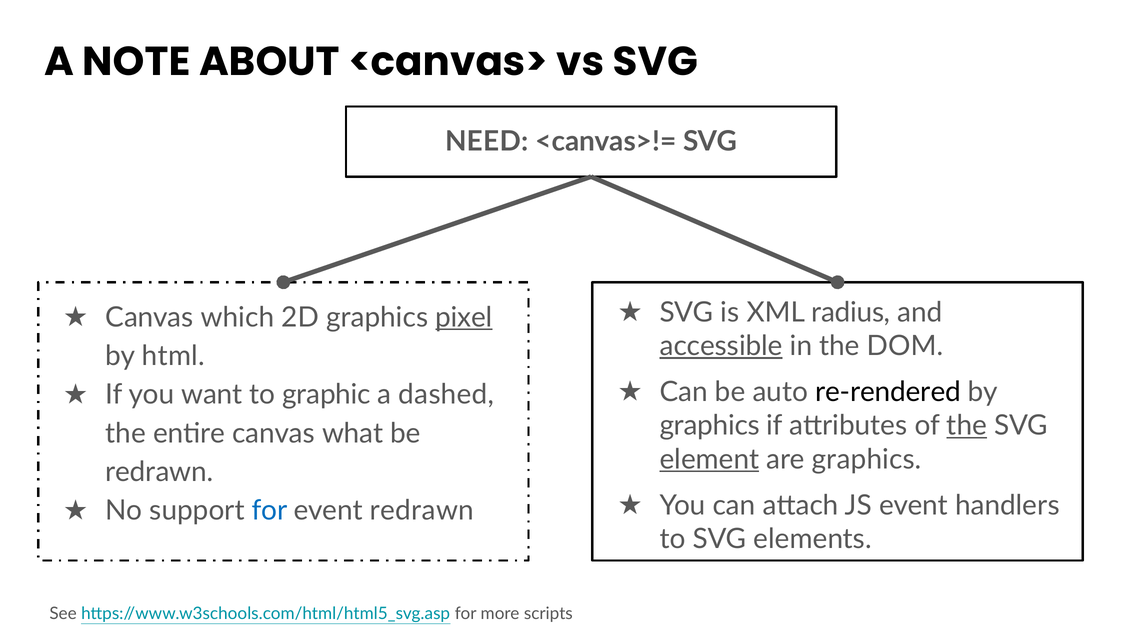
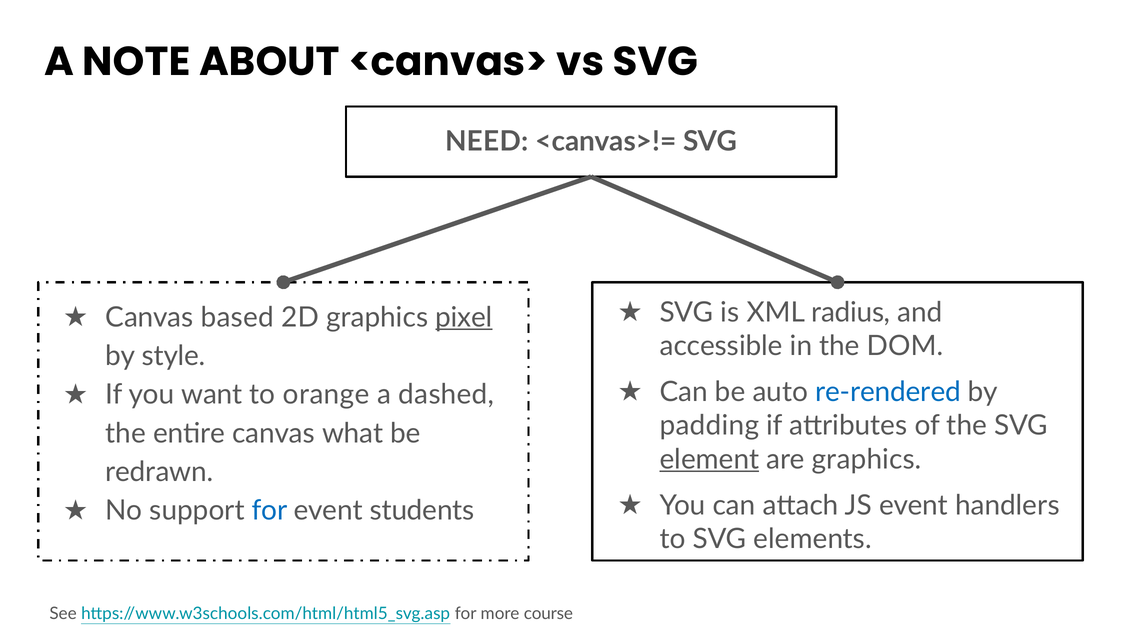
which: which -> based
accessible underline: present -> none
html: html -> style
re-rendered colour: black -> blue
graphic: graphic -> orange
graphics at (710, 425): graphics -> padding
the at (967, 425) underline: present -> none
event redrawn: redrawn -> students
scripts: scripts -> course
